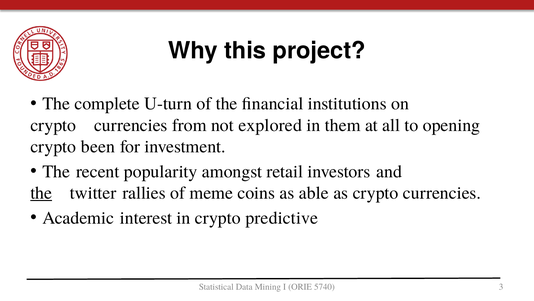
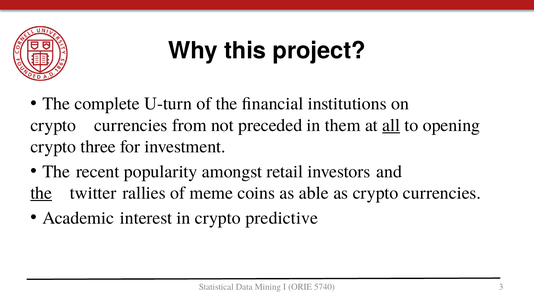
explored: explored -> preceded
all underline: none -> present
been: been -> three
